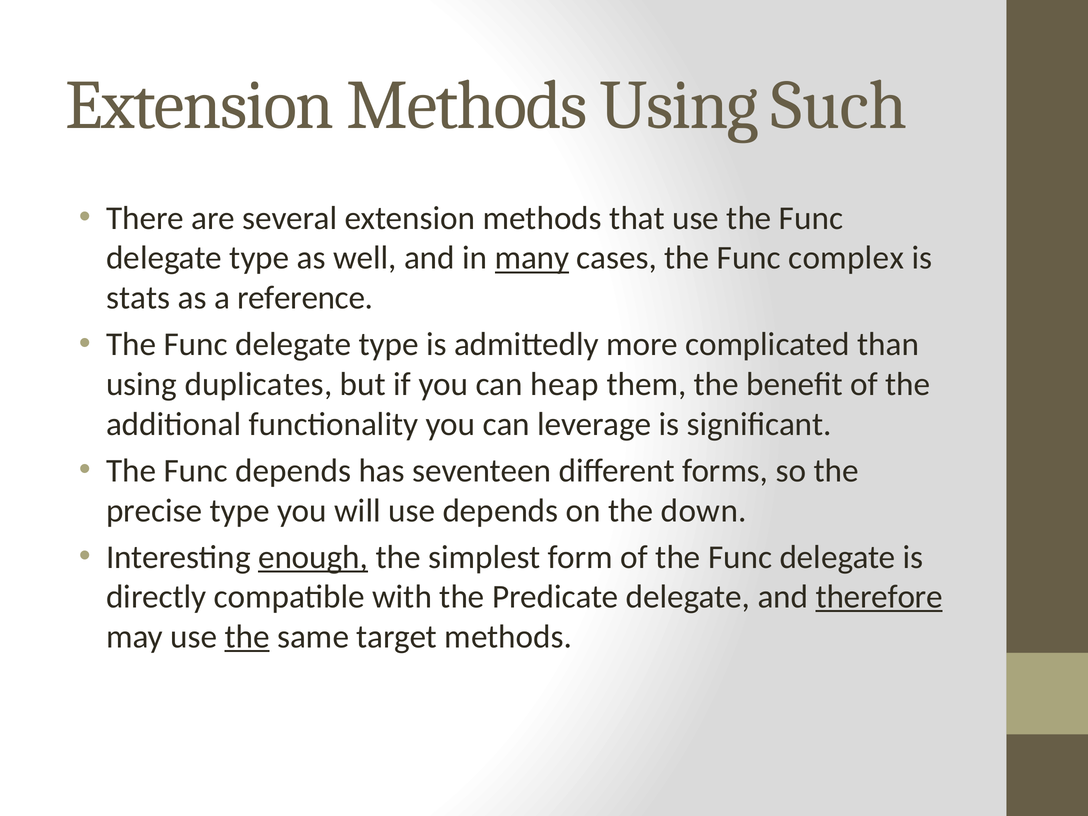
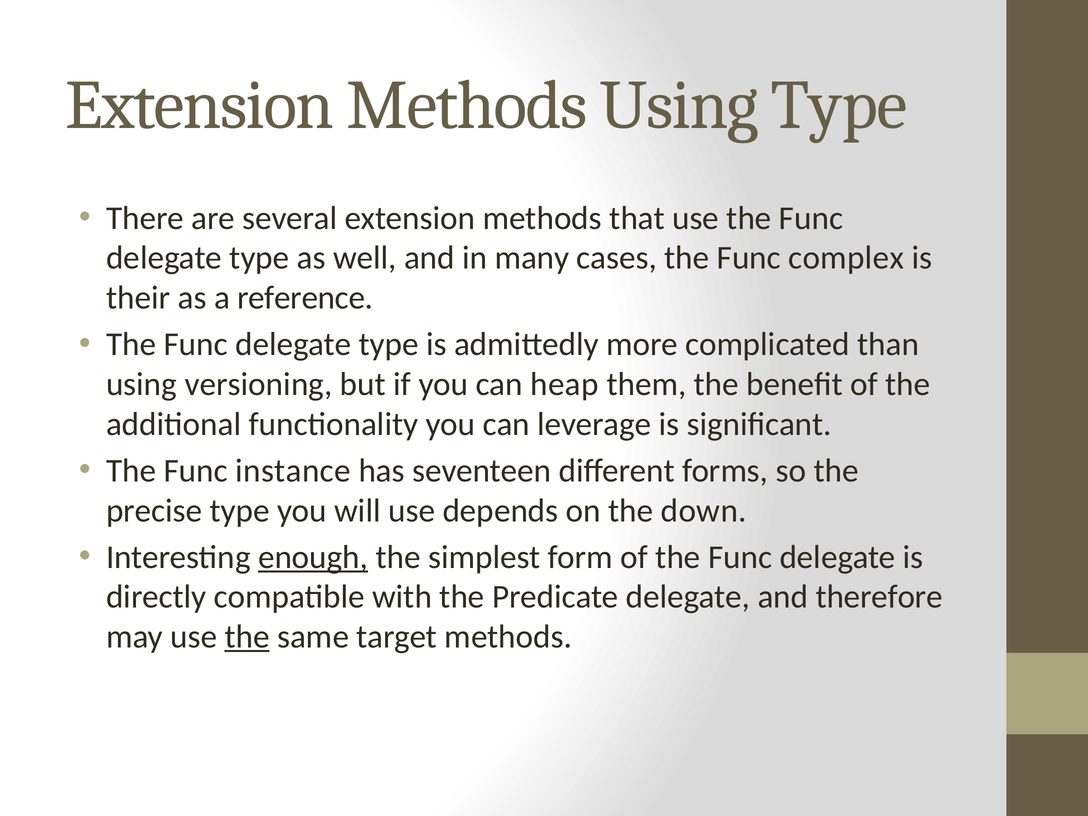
Using Such: Such -> Type
many underline: present -> none
stats: stats -> their
duplicates: duplicates -> versioning
Func depends: depends -> instance
therefore underline: present -> none
